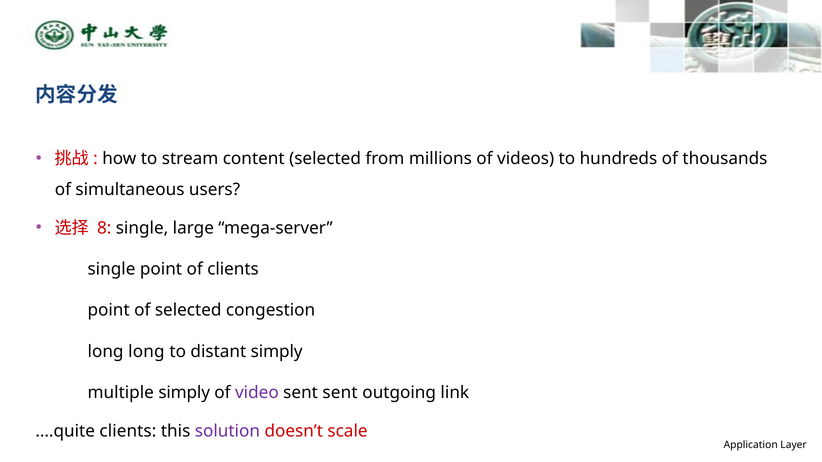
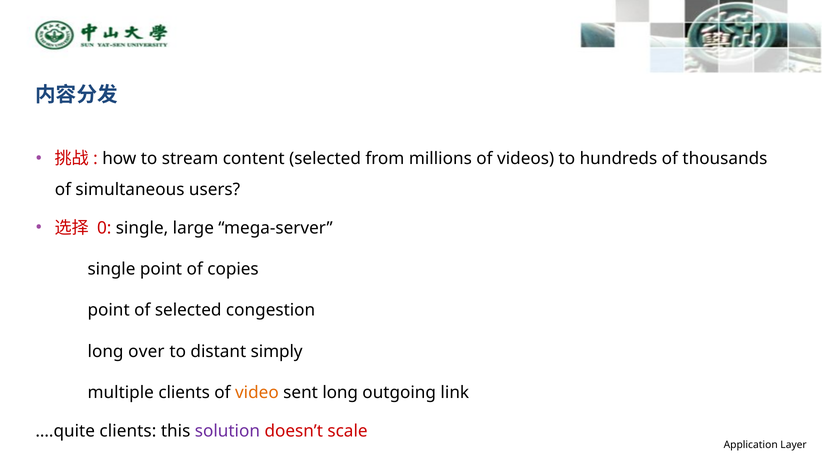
8: 8 -> 0
of clients: clients -> copies
long long: long -> over
multiple simply: simply -> clients
video colour: purple -> orange
sent sent: sent -> long
